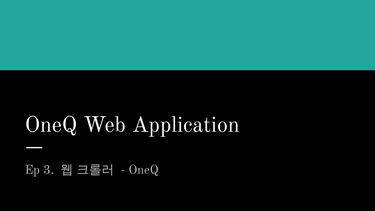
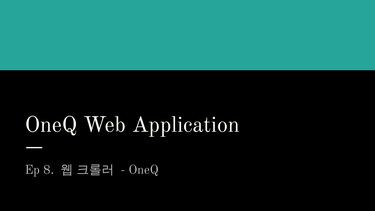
3: 3 -> 8
